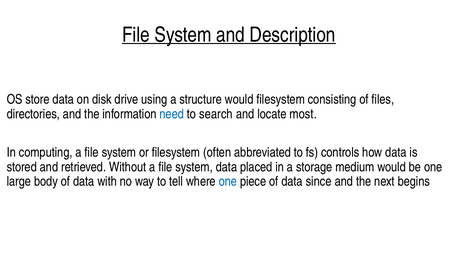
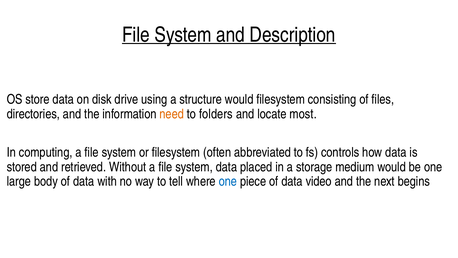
need colour: blue -> orange
search: search -> folders
since: since -> video
